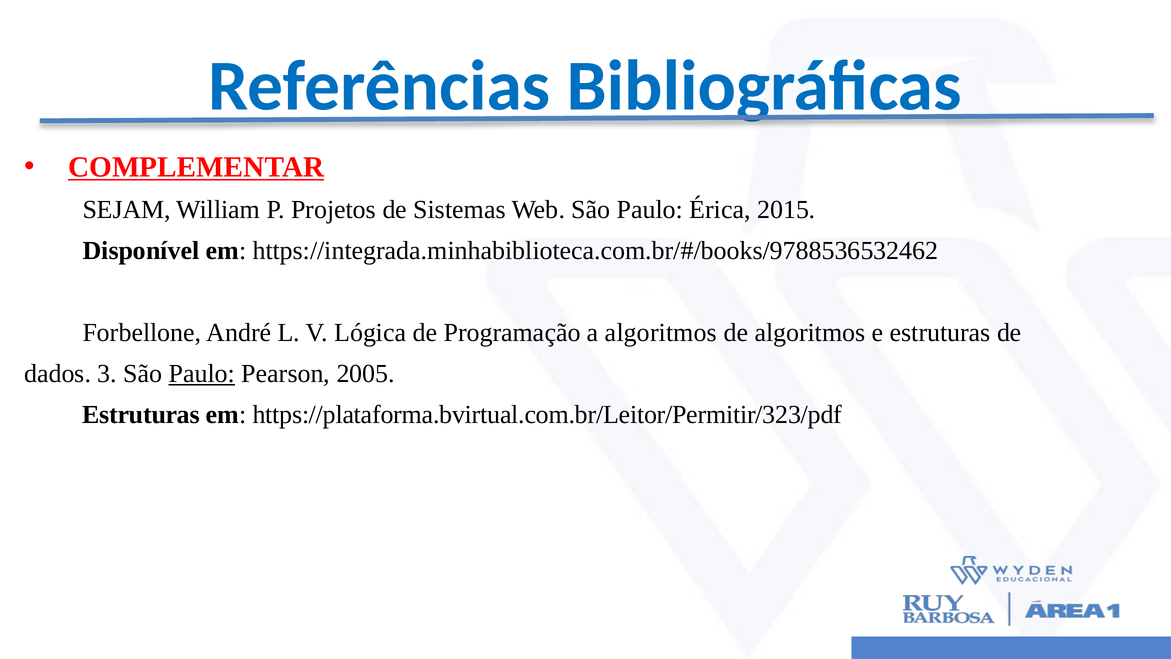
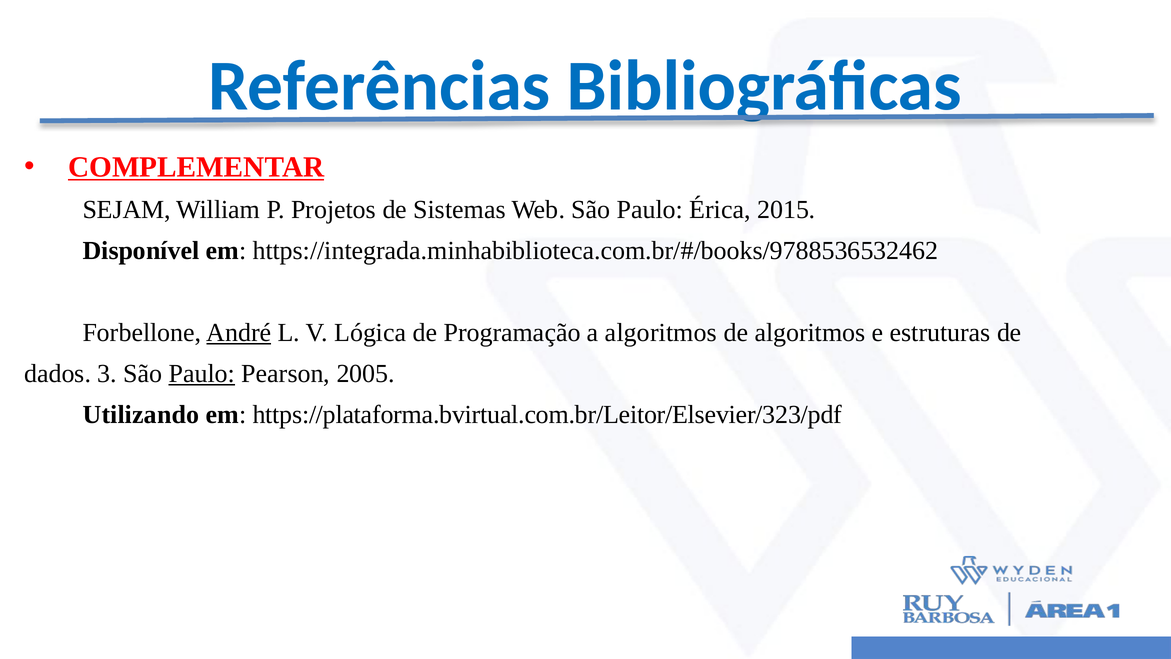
André underline: none -> present
Estruturas at (141, 415): Estruturas -> Utilizando
https://plataforma.bvirtual.com.br/Leitor/Permitir/323/pdf: https://plataforma.bvirtual.com.br/Leitor/Permitir/323/pdf -> https://plataforma.bvirtual.com.br/Leitor/Elsevier/323/pdf
